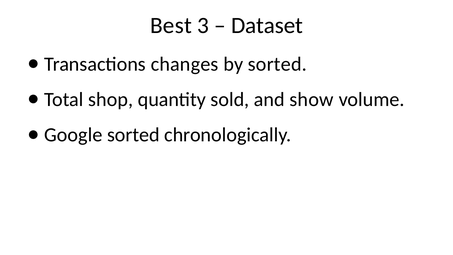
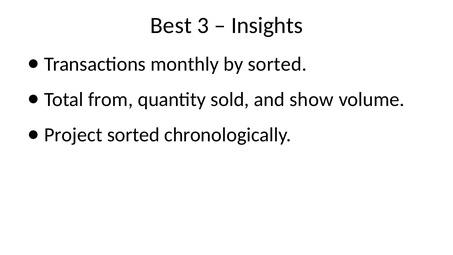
Dataset: Dataset -> Insights
changes: changes -> monthly
shop: shop -> from
Google: Google -> Project
